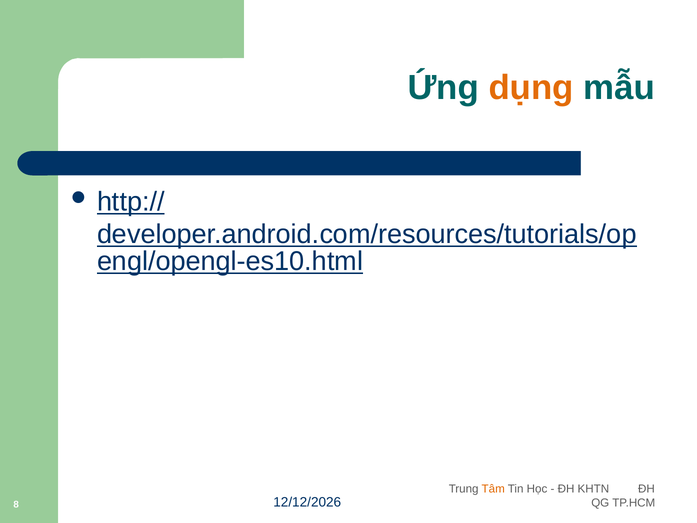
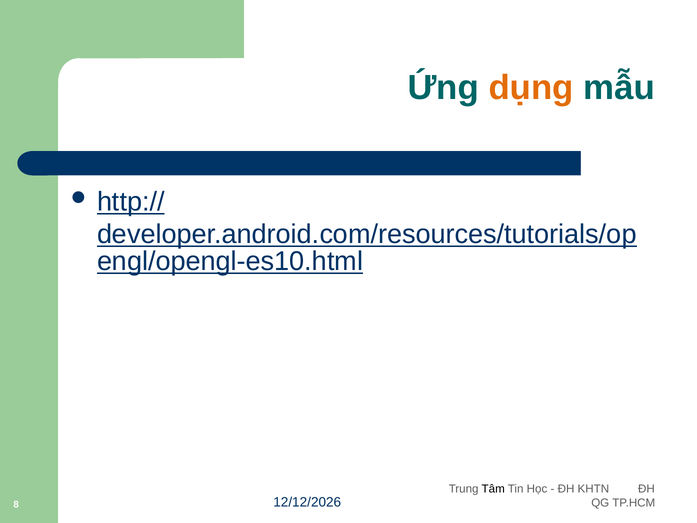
Tâm colour: orange -> black
